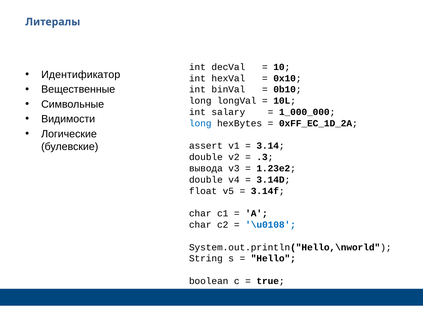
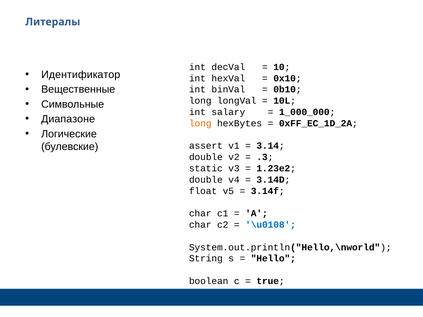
Видимости: Видимости -> Диапазоне
long at (200, 123) colour: blue -> orange
вывода: вывода -> static
